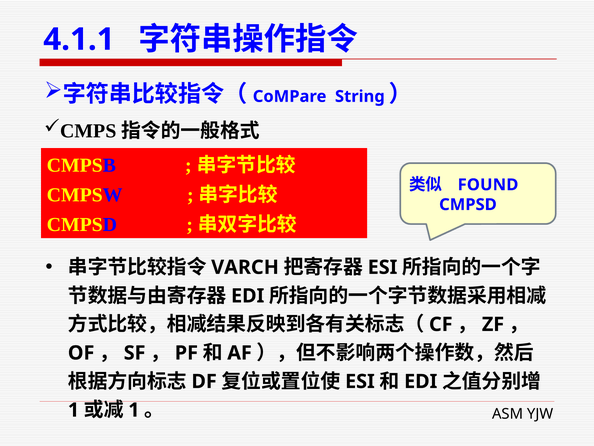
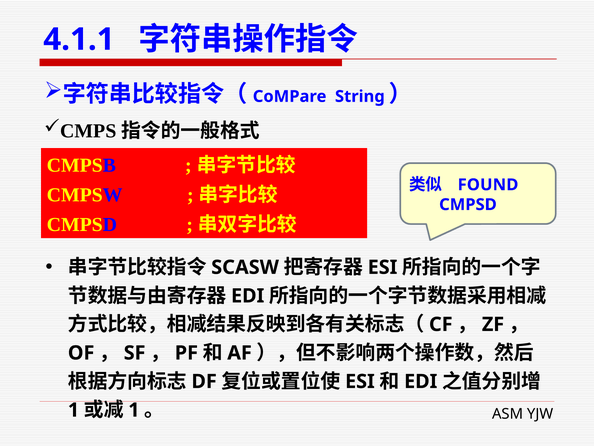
VARCH: VARCH -> SCASW
